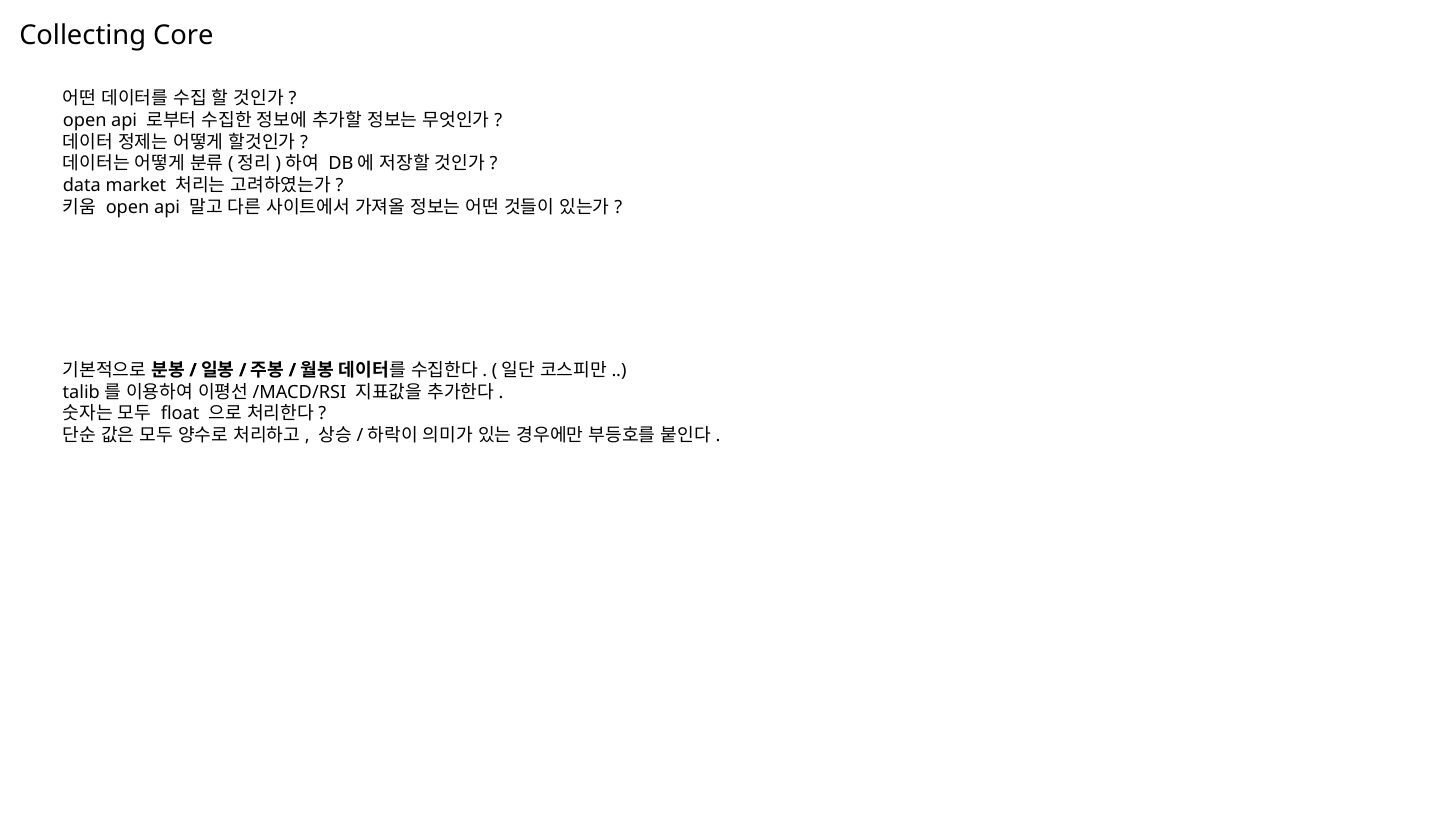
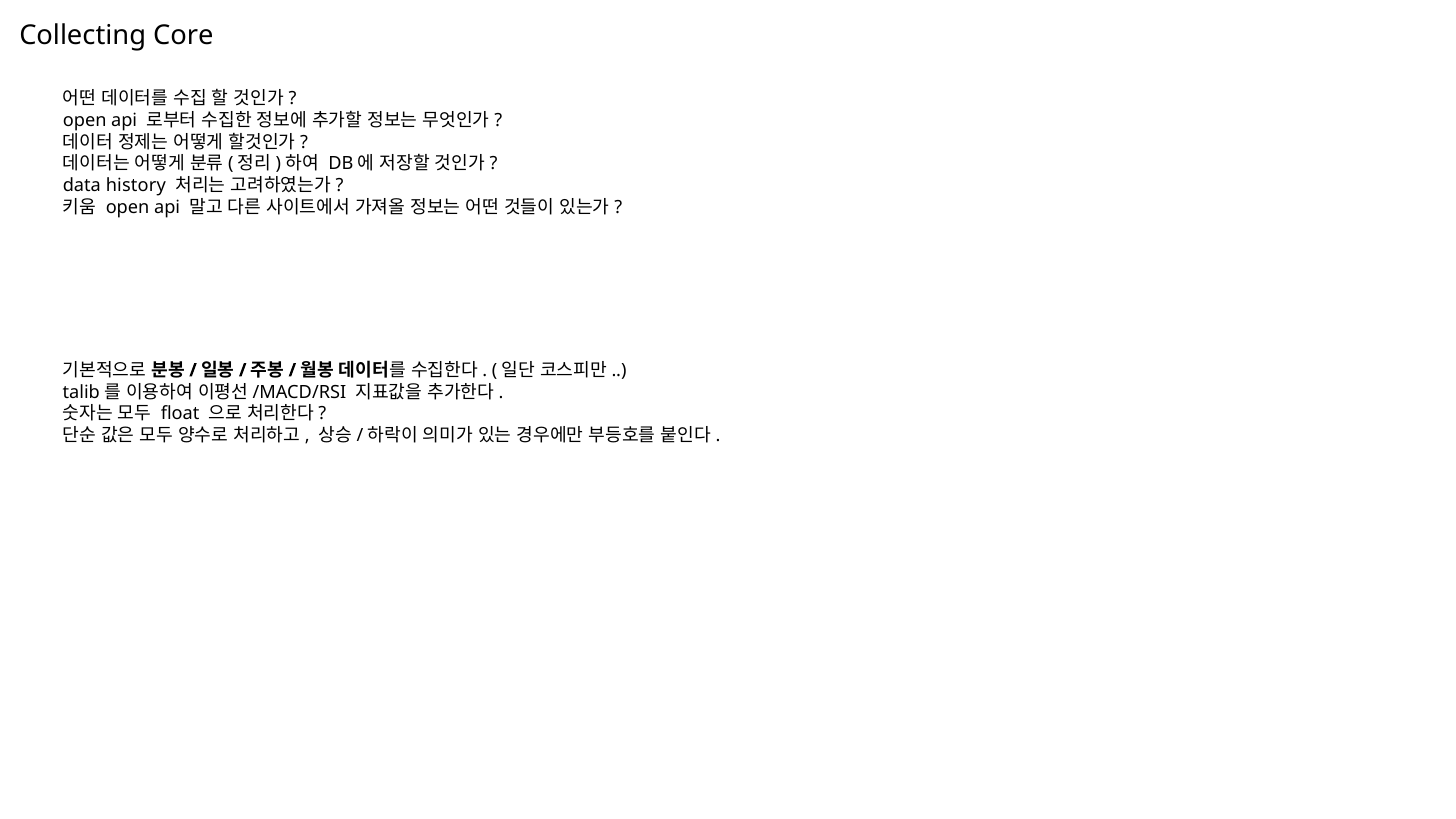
market: market -> history
